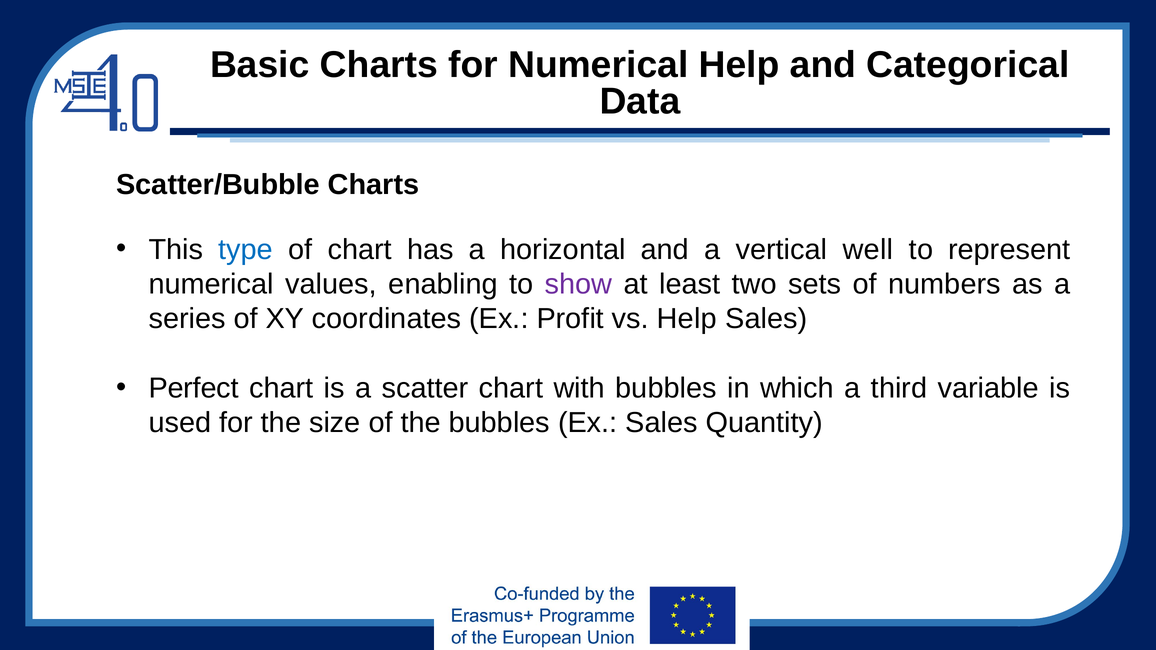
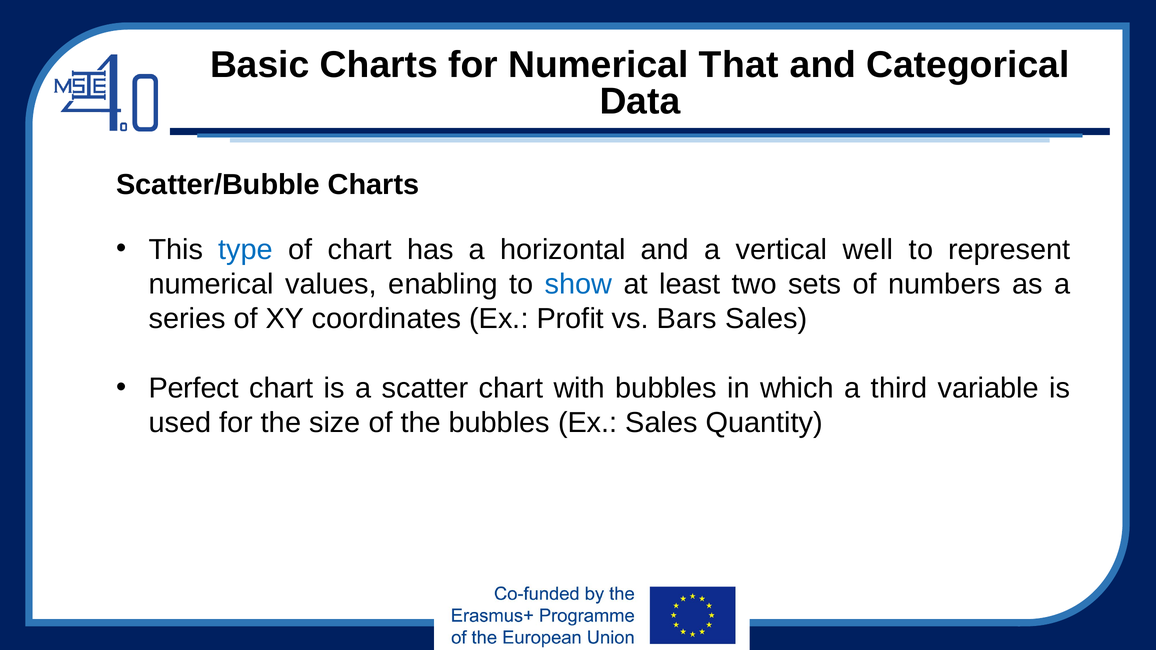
Numerical Help: Help -> That
show colour: purple -> blue
vs Help: Help -> Bars
